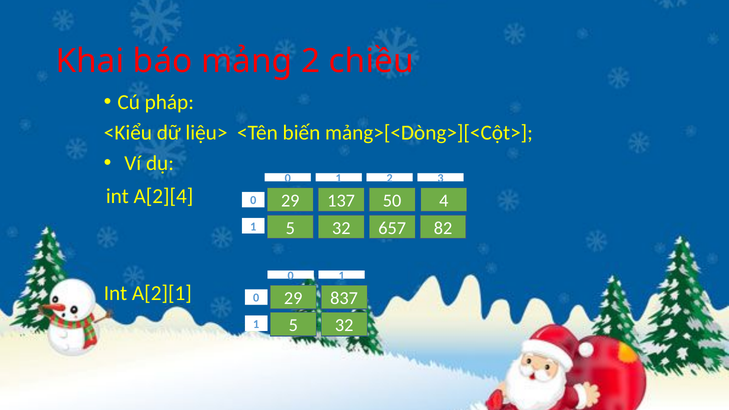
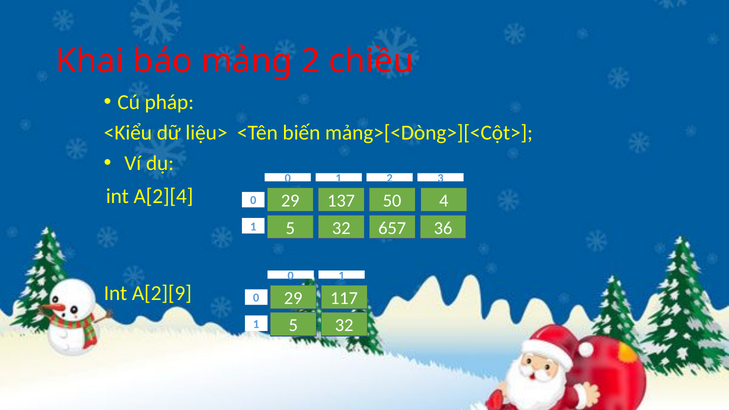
82: 82 -> 36
A[2][1: A[2][1 -> A[2][9
837: 837 -> 117
